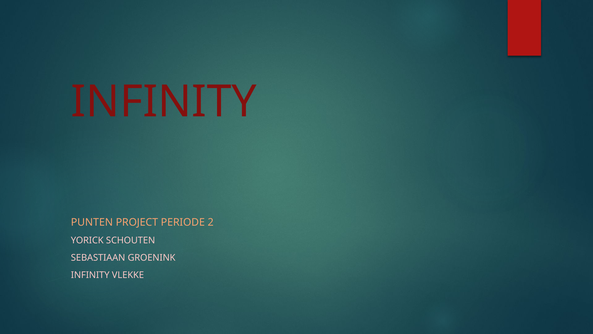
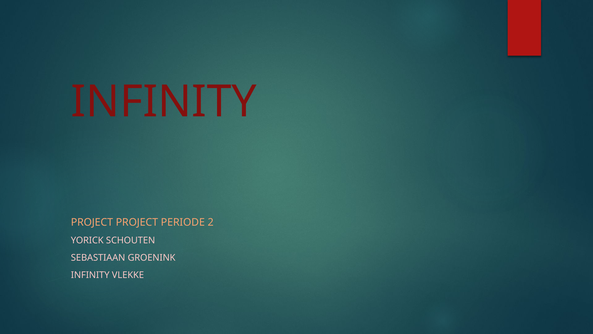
PUNTEN at (92, 222): PUNTEN -> PROJECT
